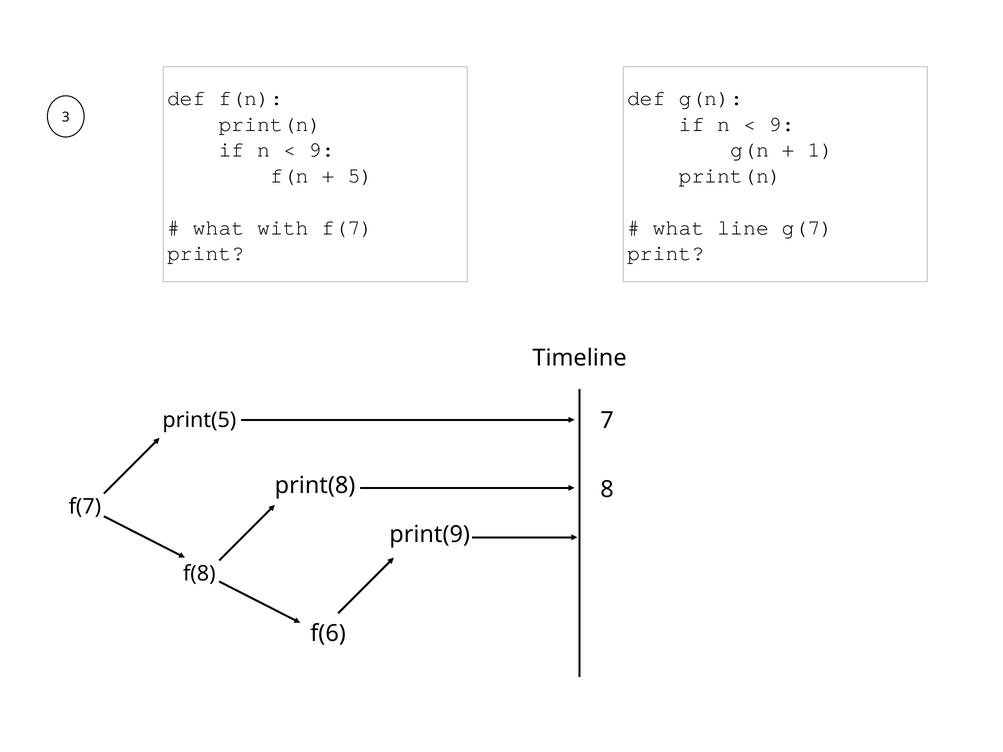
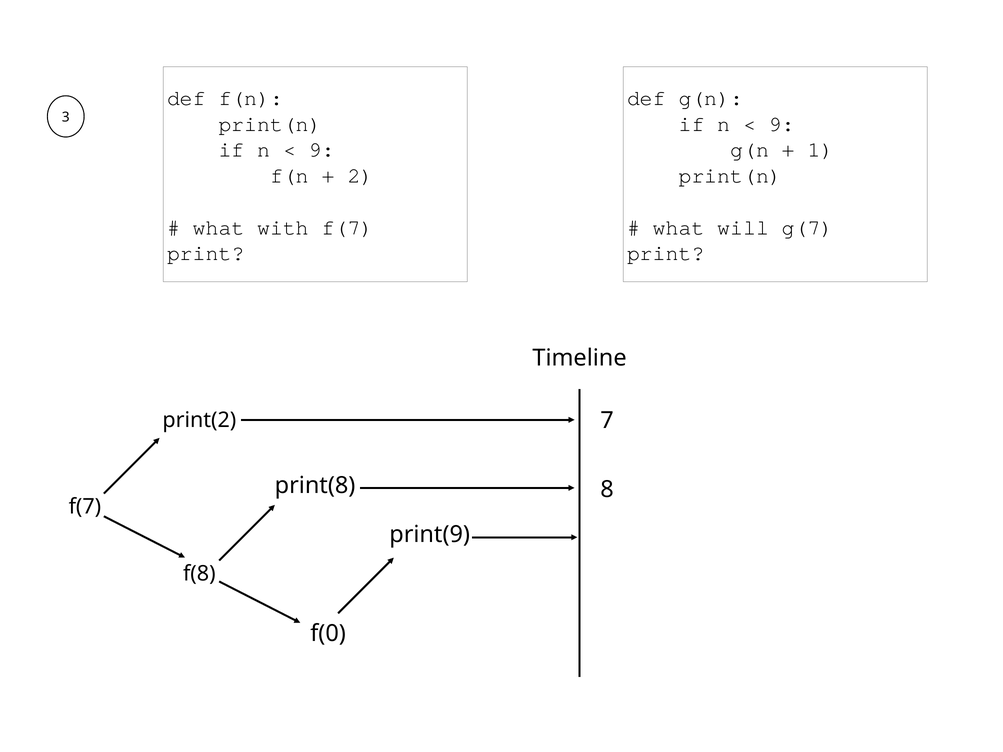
5: 5 -> 2
line: line -> will
print(5: print(5 -> print(2
f(6: f(6 -> f(0
